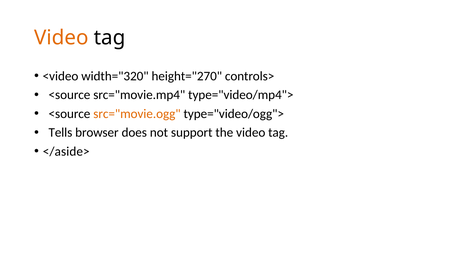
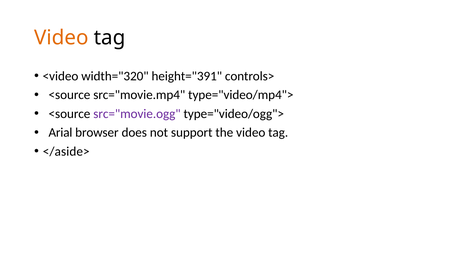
height="270: height="270 -> height="391
src="movie.ogg colour: orange -> purple
Tells: Tells -> Arial
